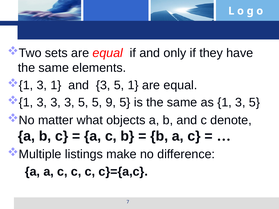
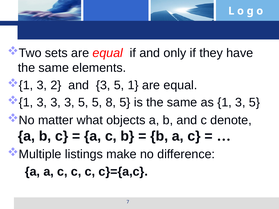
3 1: 1 -> 2
9: 9 -> 8
